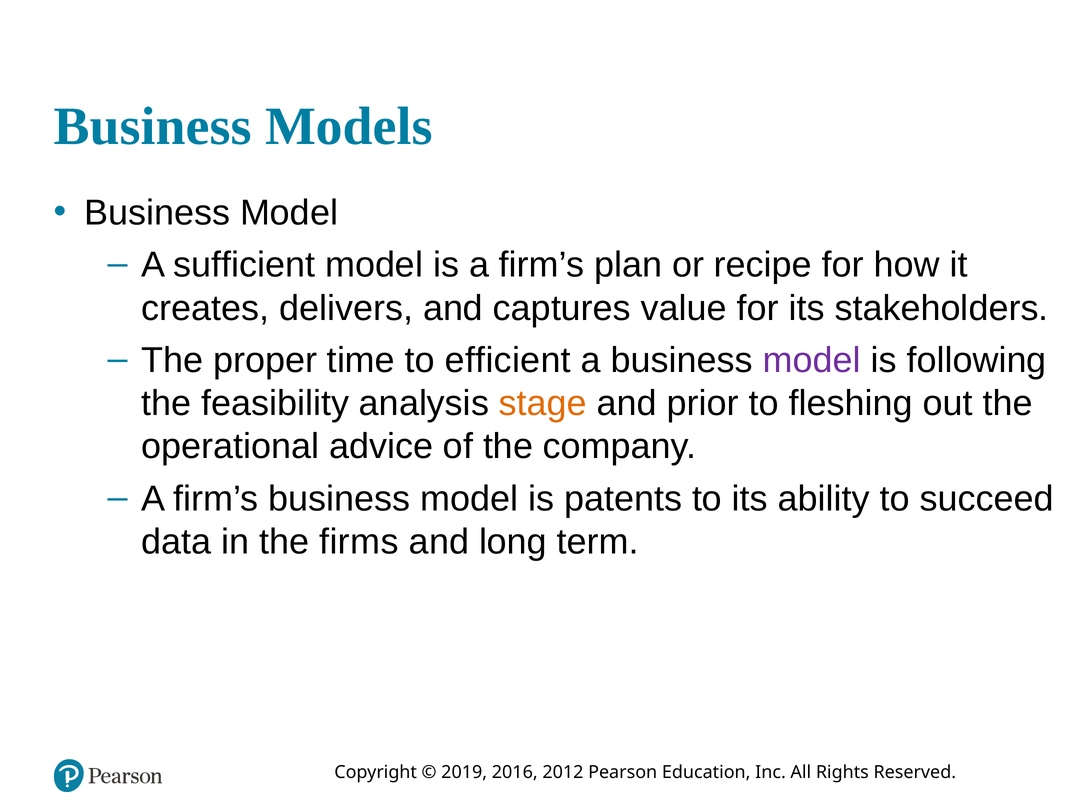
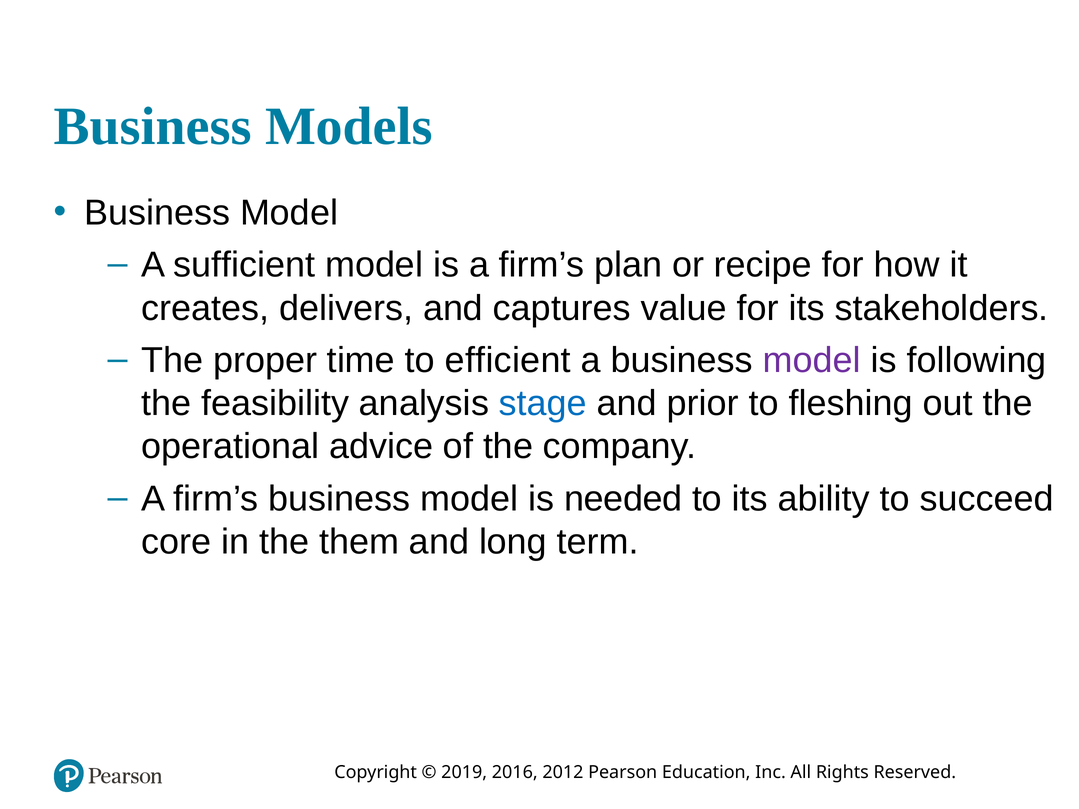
stage colour: orange -> blue
patents: patents -> needed
data: data -> core
firms: firms -> them
